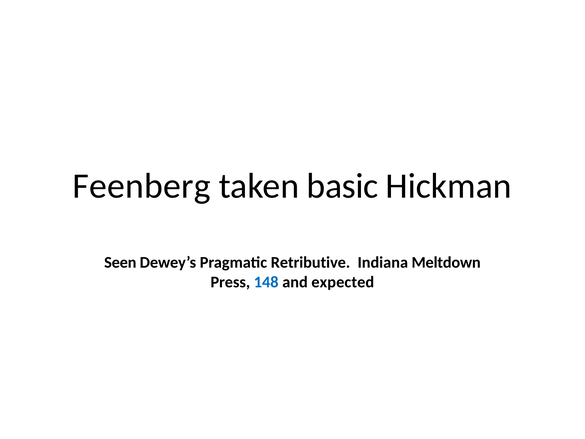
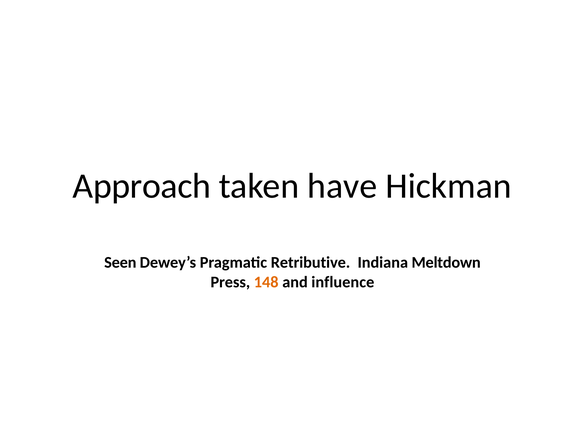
Feenberg: Feenberg -> Approach
basic: basic -> have
148 colour: blue -> orange
expected: expected -> influence
